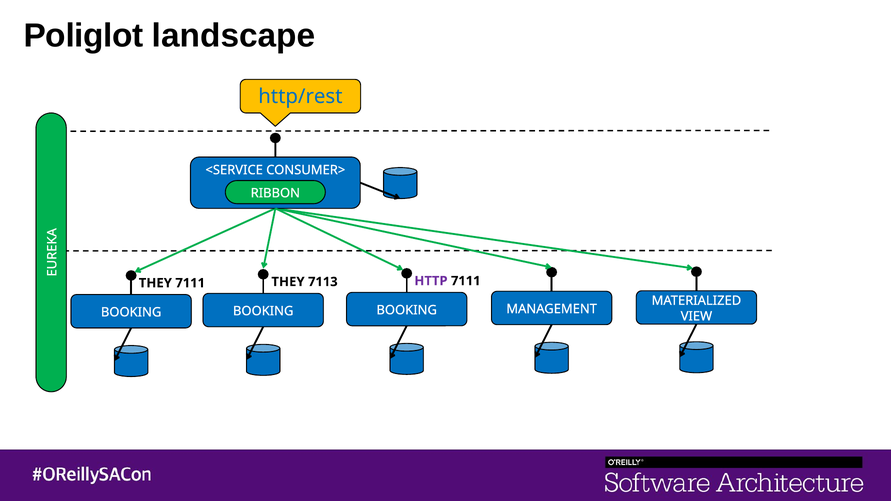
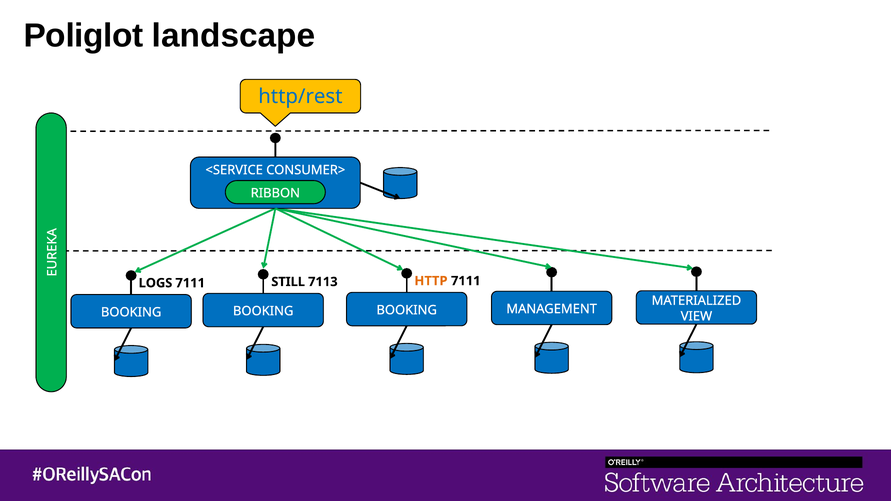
HTTP colour: purple -> orange
THEY at (288, 282): THEY -> STILL
THEY at (155, 283): THEY -> LOGS
